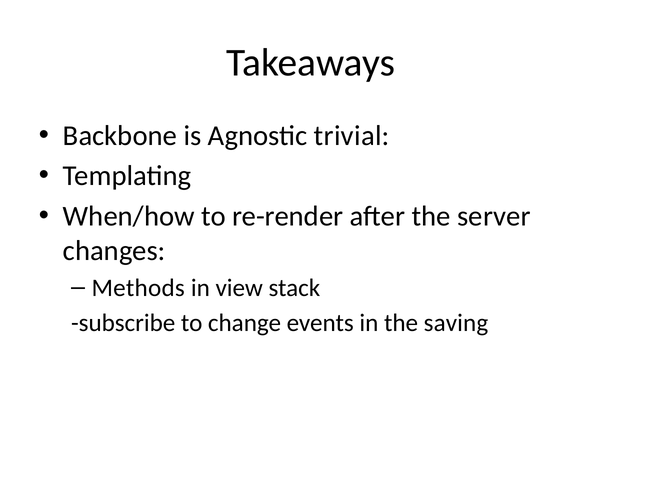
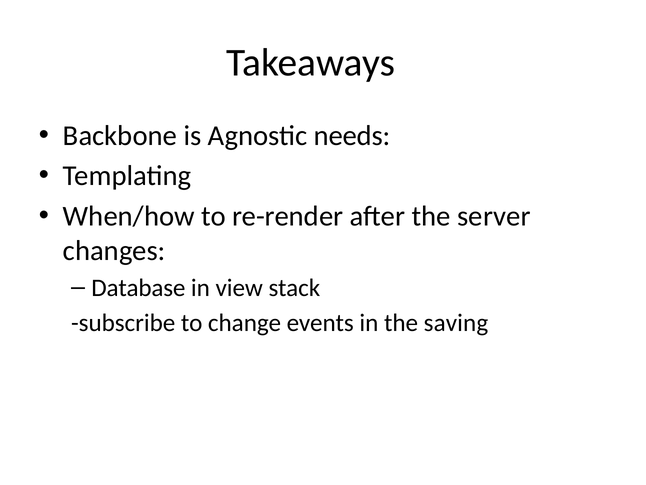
trivial: trivial -> needs
Methods: Methods -> Database
